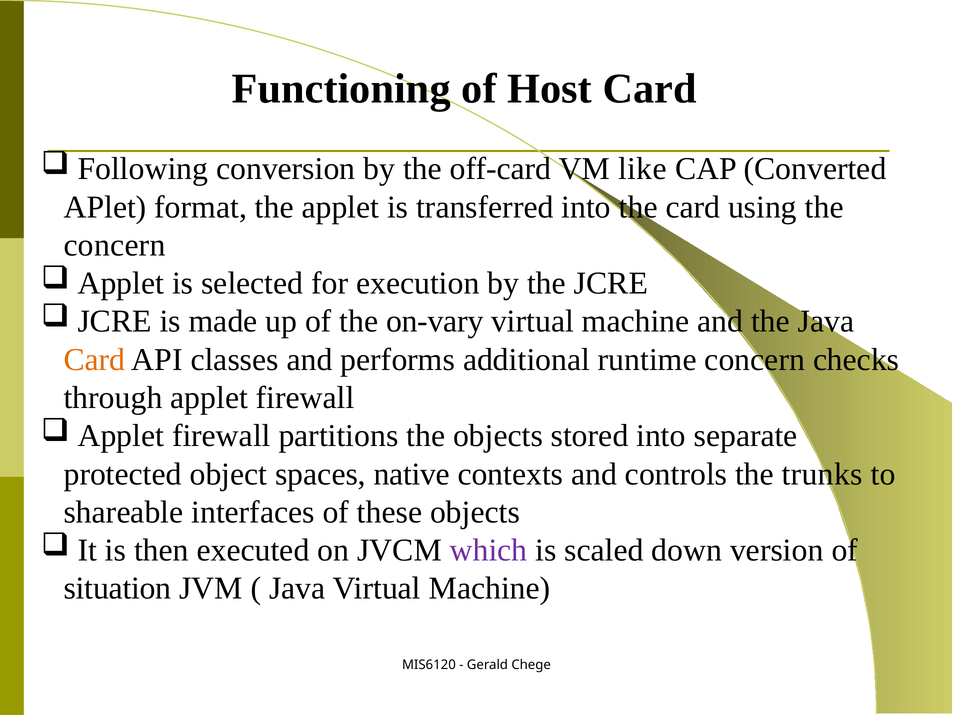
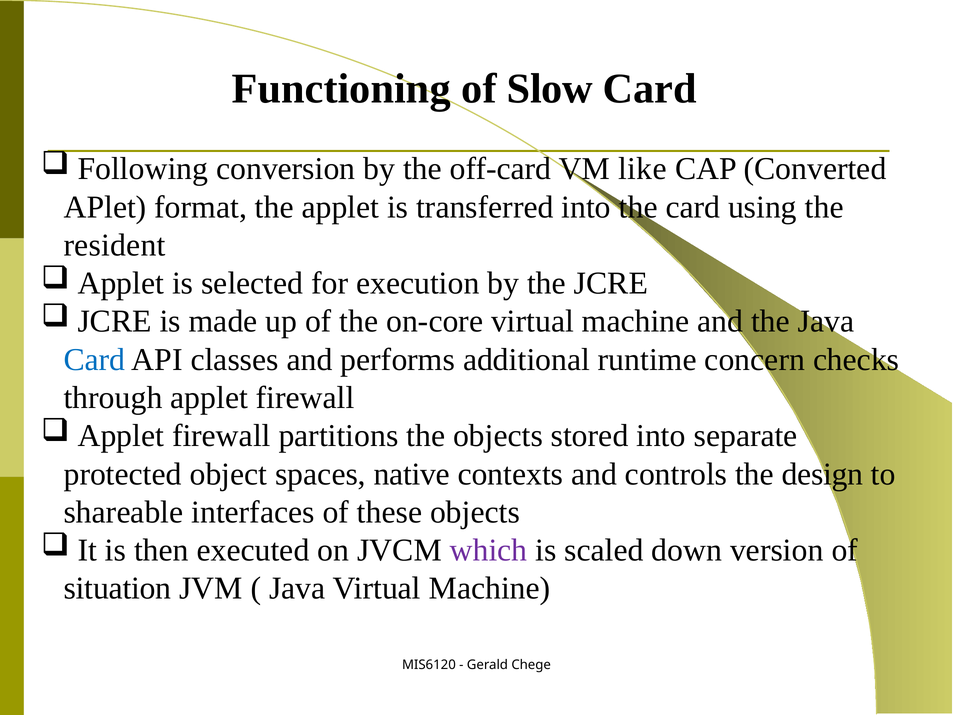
Host: Host -> Slow
concern at (115, 245): concern -> resident
on-vary: on-vary -> on-core
Card at (94, 359) colour: orange -> blue
trunks: trunks -> design
